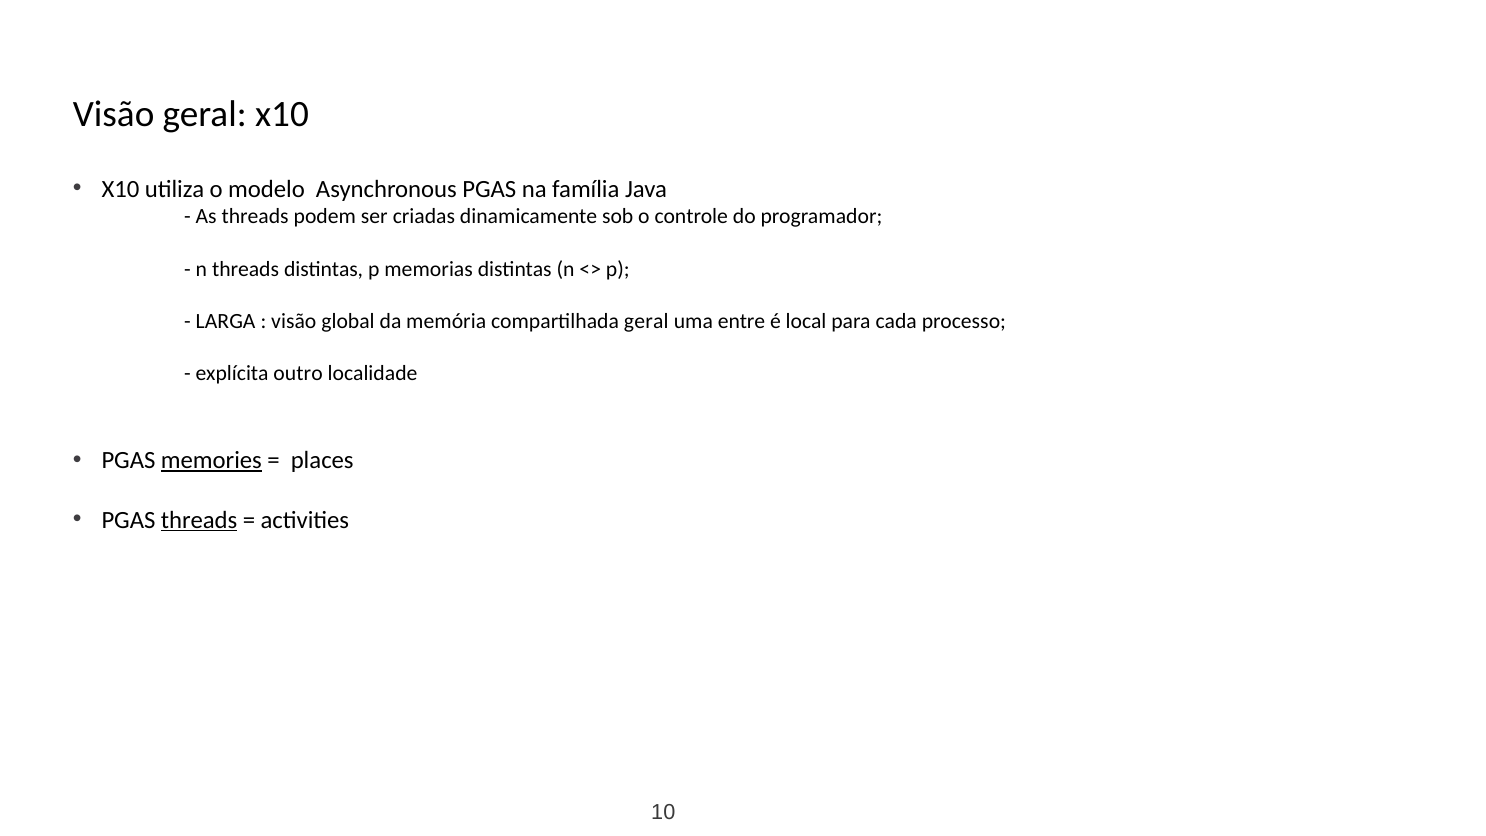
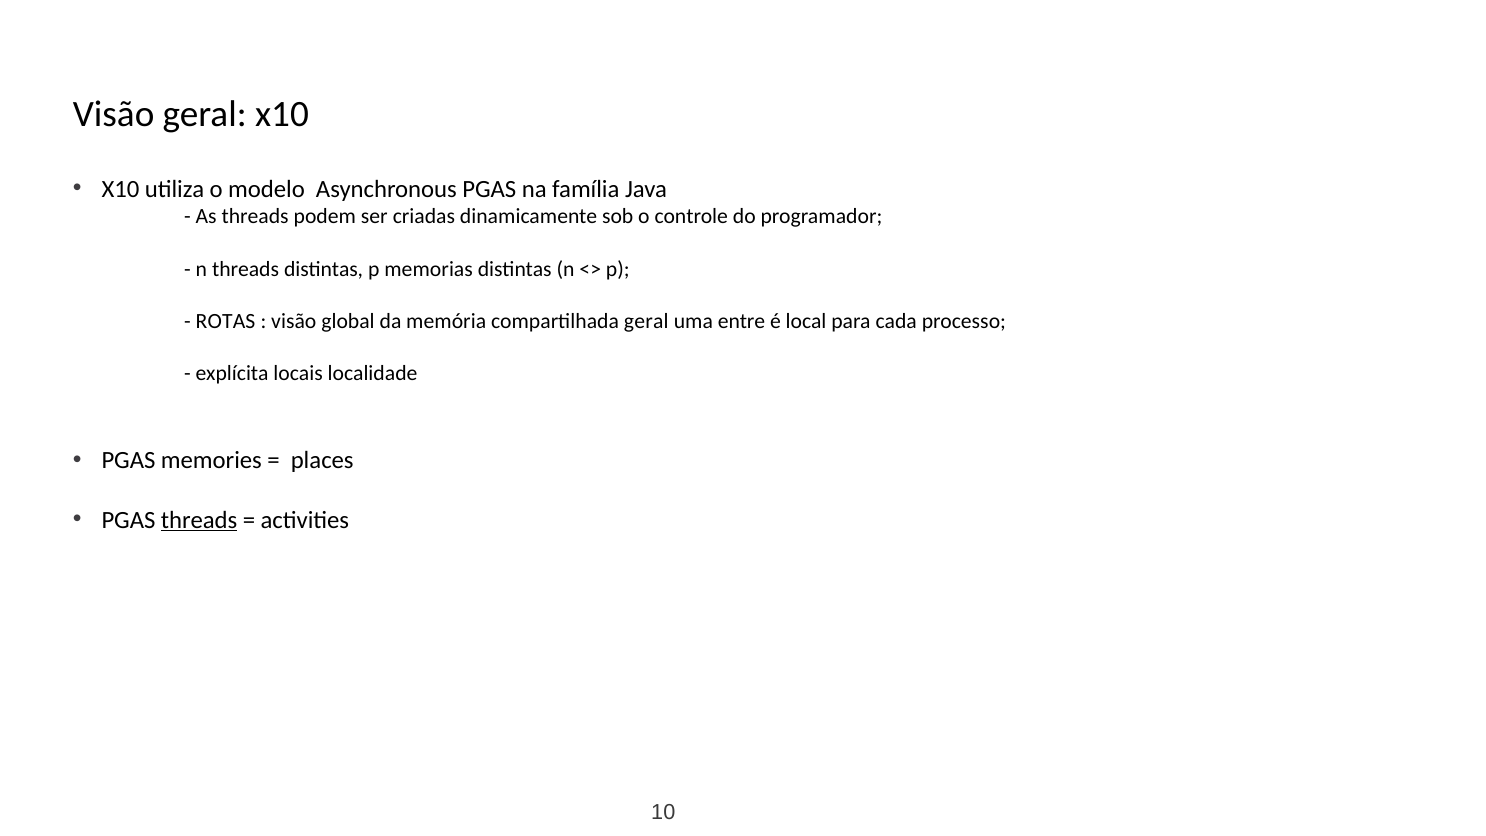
LARGA: LARGA -> ROTAS
outro: outro -> locais
memories underline: present -> none
